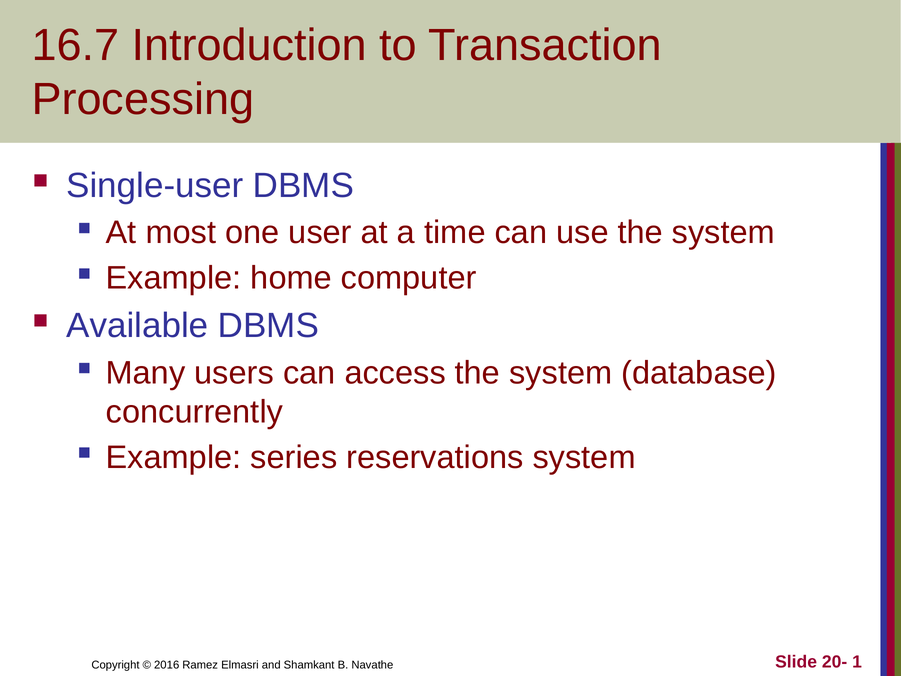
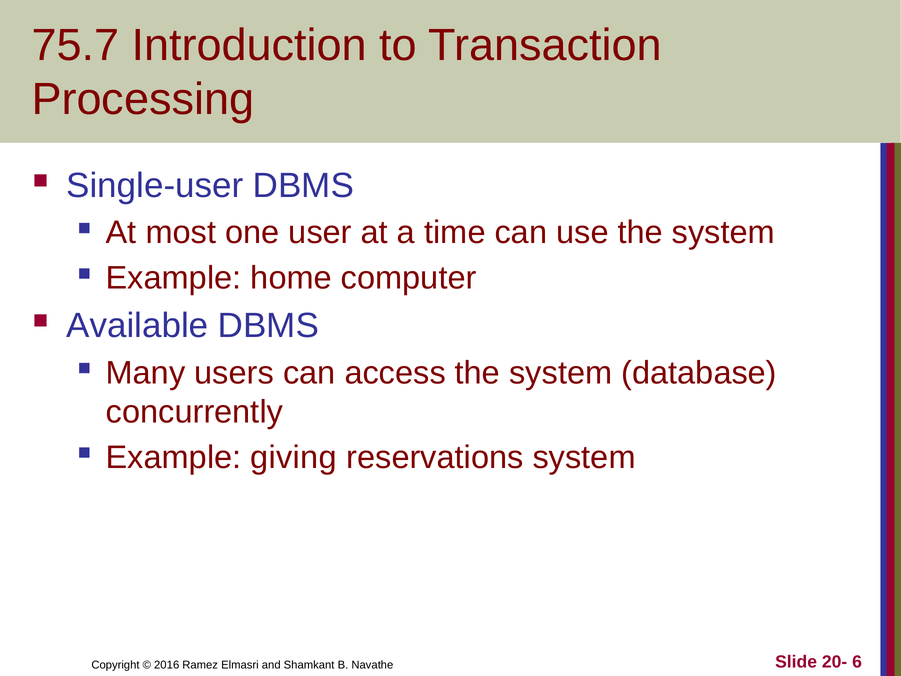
16.7: 16.7 -> 75.7
series: series -> giving
1: 1 -> 6
